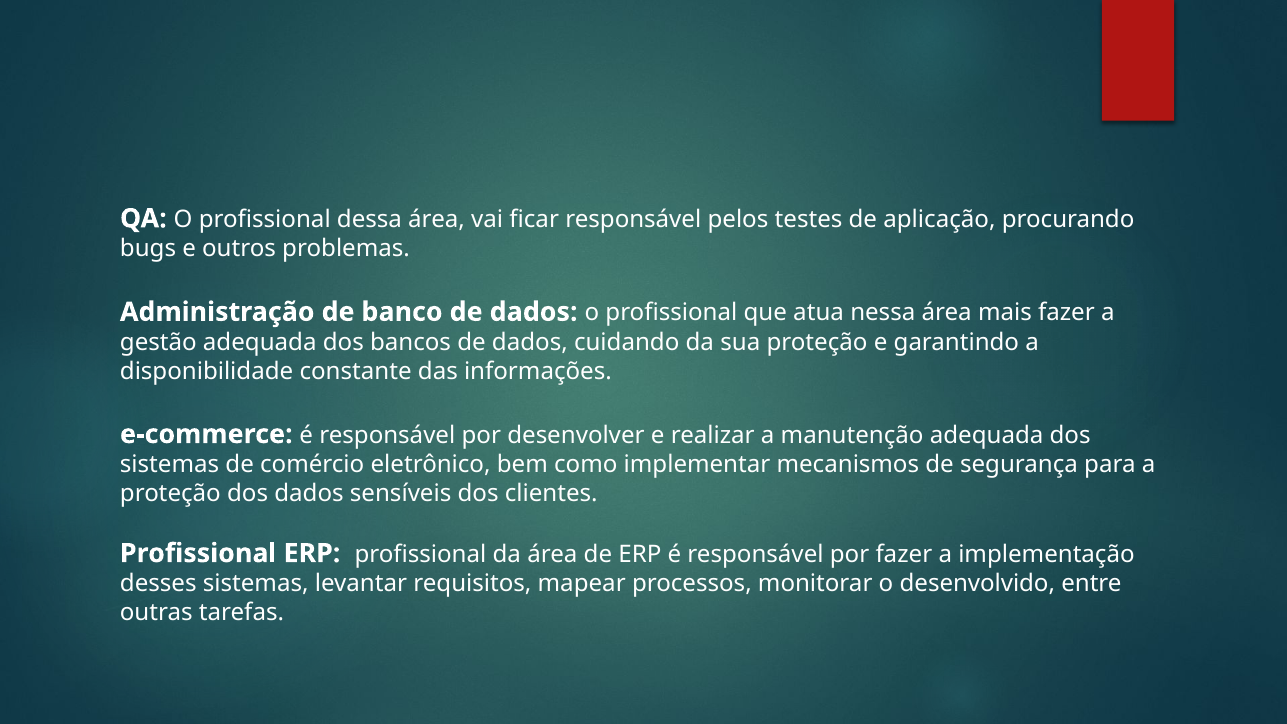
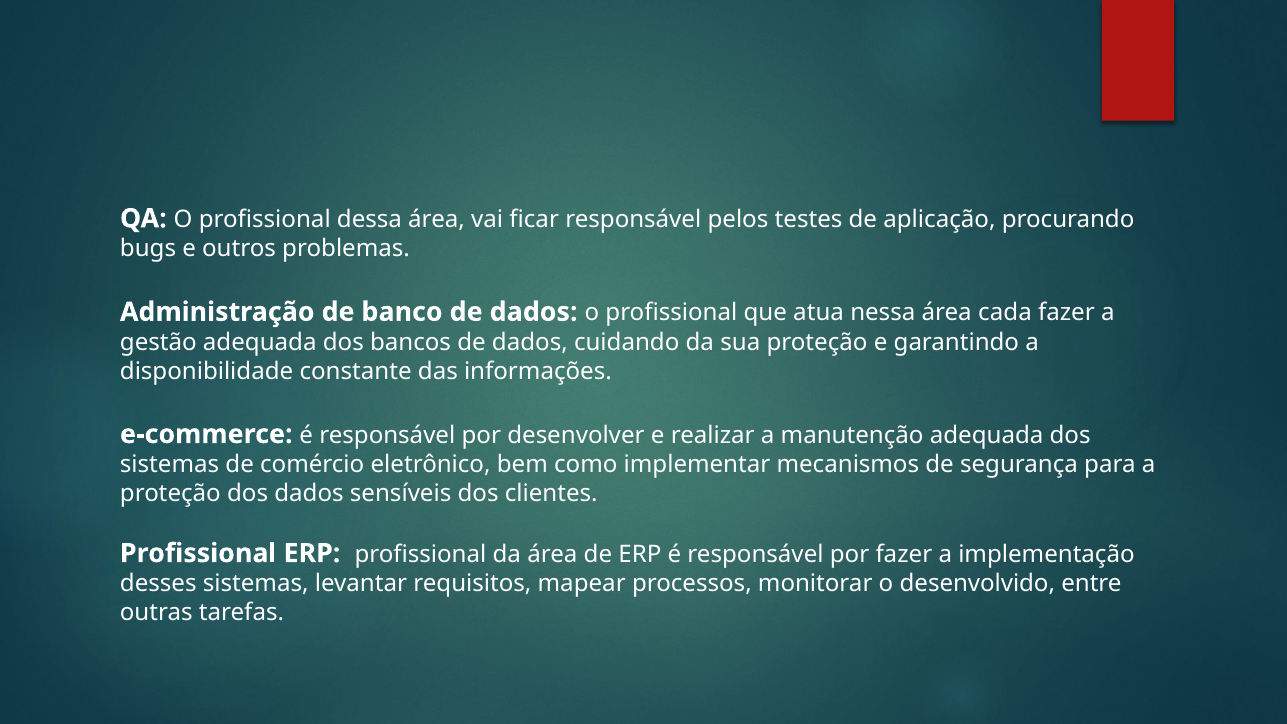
mais: mais -> cada
